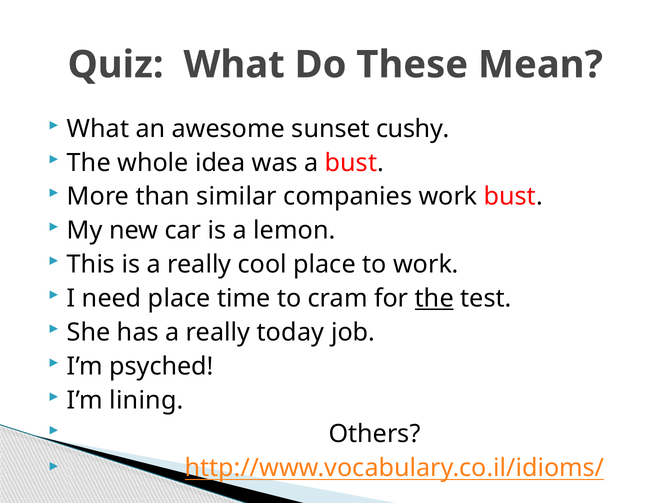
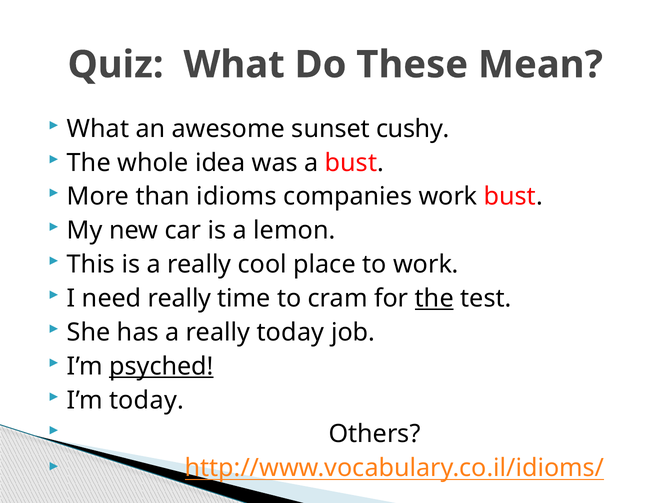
similar: similar -> idioms
need place: place -> really
psyched underline: none -> present
I’m lining: lining -> today
